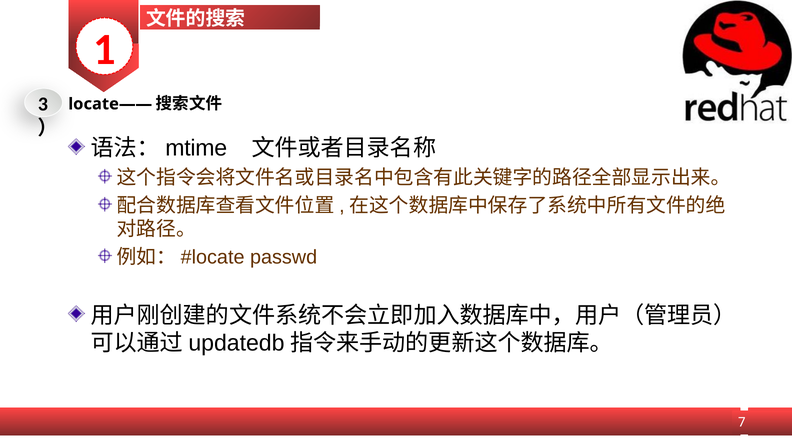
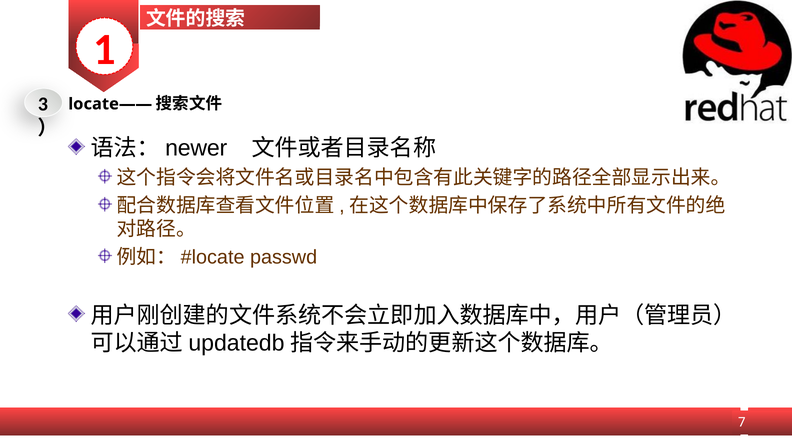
mtime: mtime -> newer
